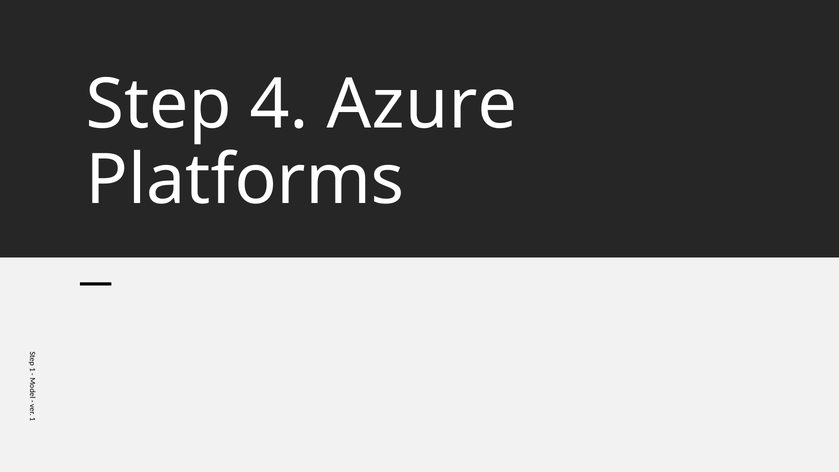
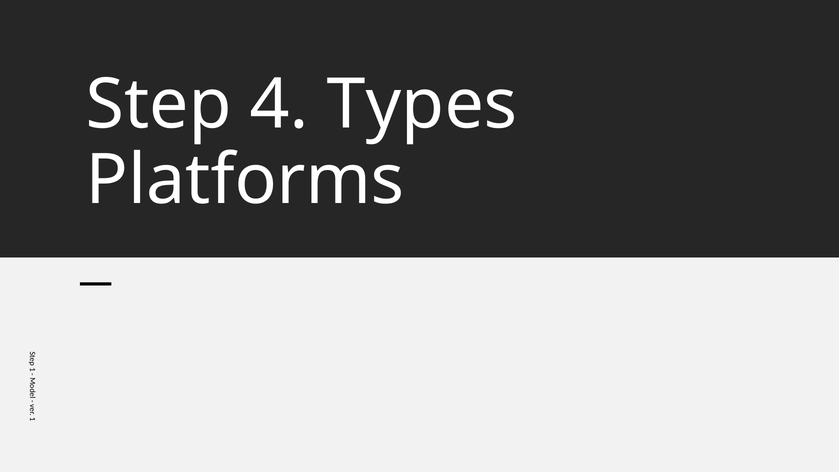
Azure: Azure -> Types
